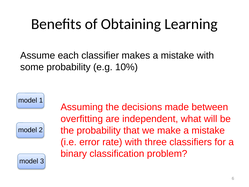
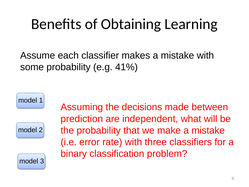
10%: 10% -> 41%
overfitting: overfitting -> prediction
